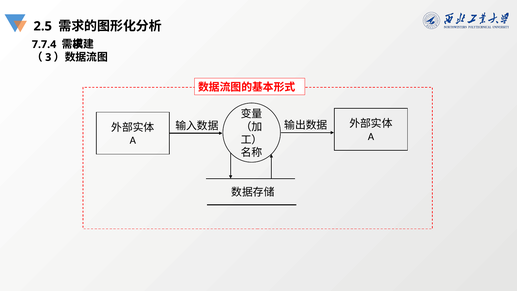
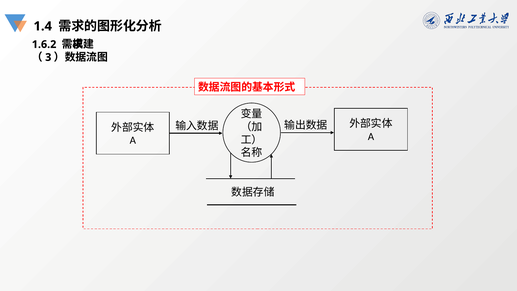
2.5: 2.5 -> 1.4
7.7.4: 7.7.4 -> 1.6.2
